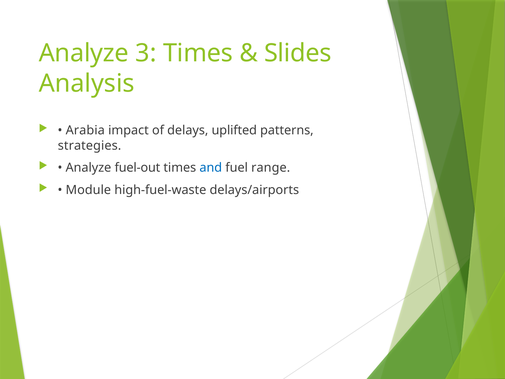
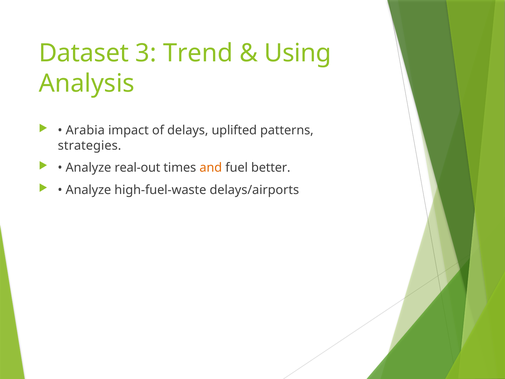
Analyze at (84, 53): Analyze -> Dataset
3 Times: Times -> Trend
Slides: Slides -> Using
fuel-out: fuel-out -> real-out
and colour: blue -> orange
range: range -> better
Module at (88, 190): Module -> Analyze
